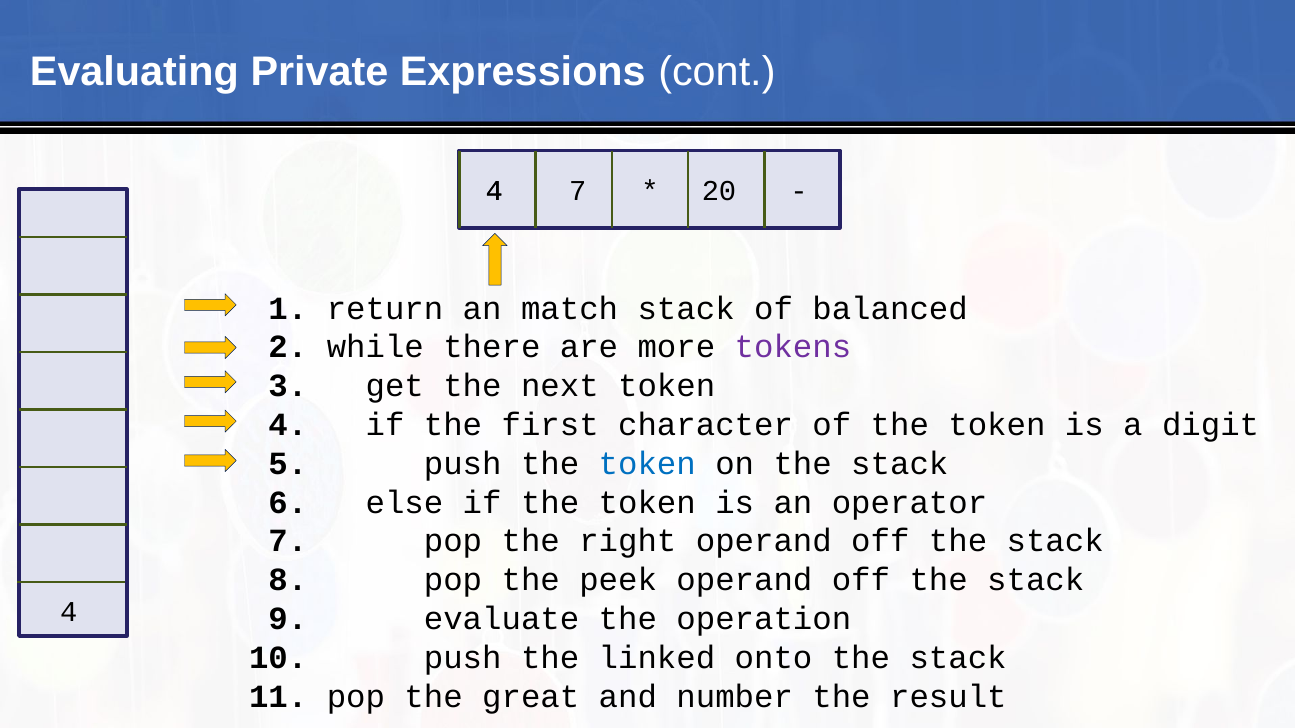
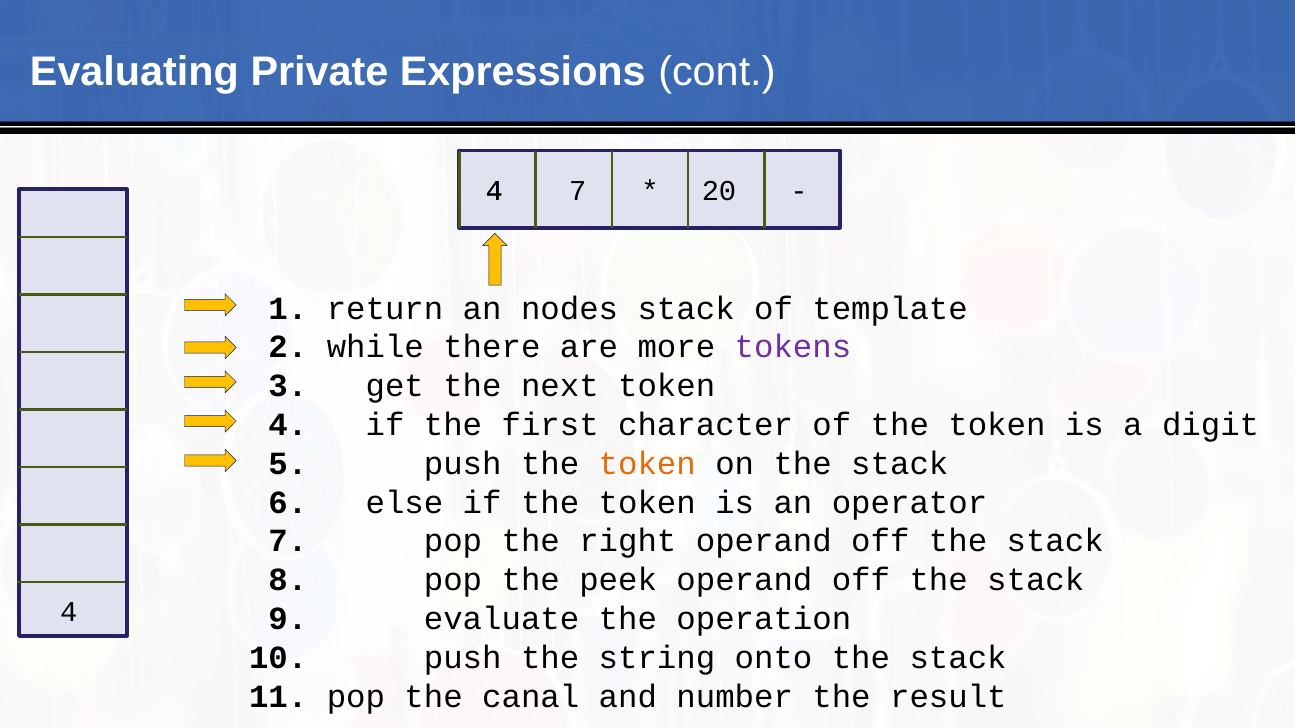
match: match -> nodes
balanced: balanced -> template
token at (647, 464) colour: blue -> orange
linked: linked -> string
great: great -> canal
